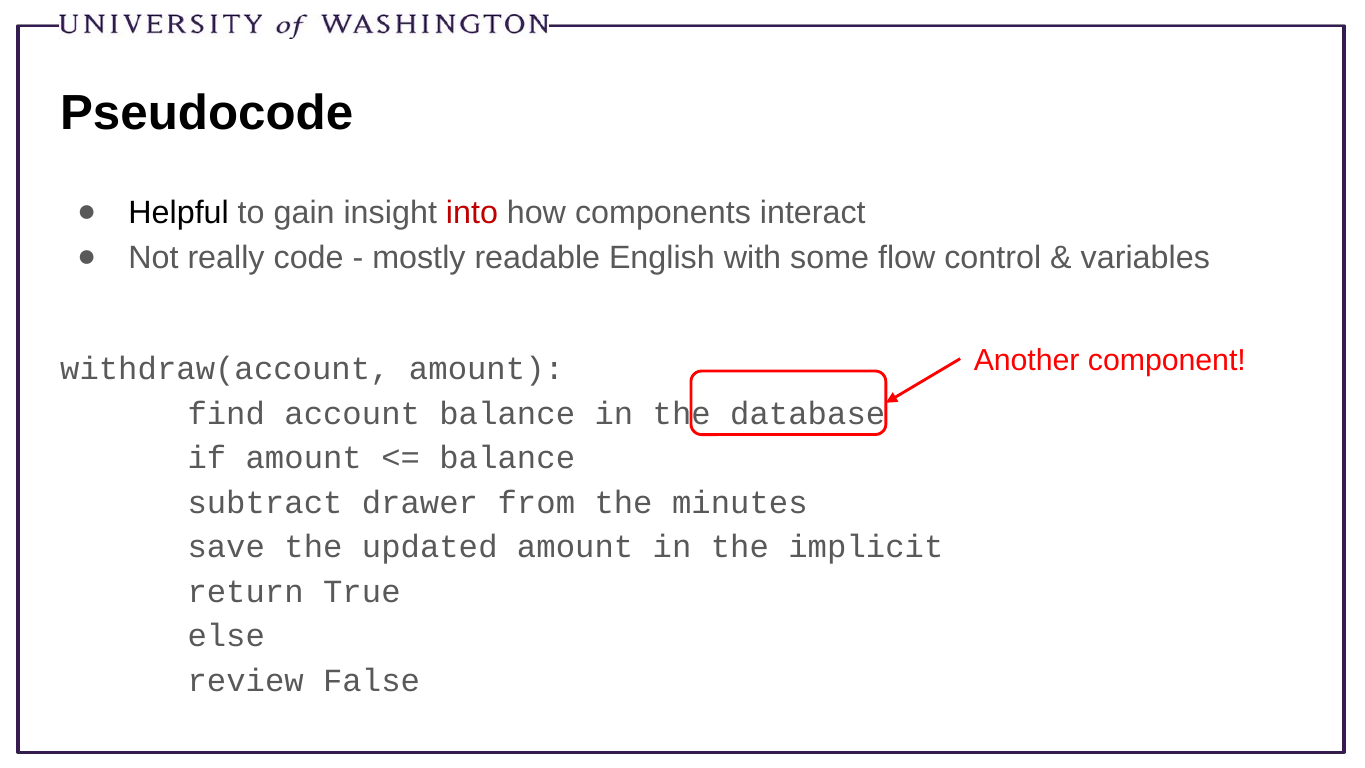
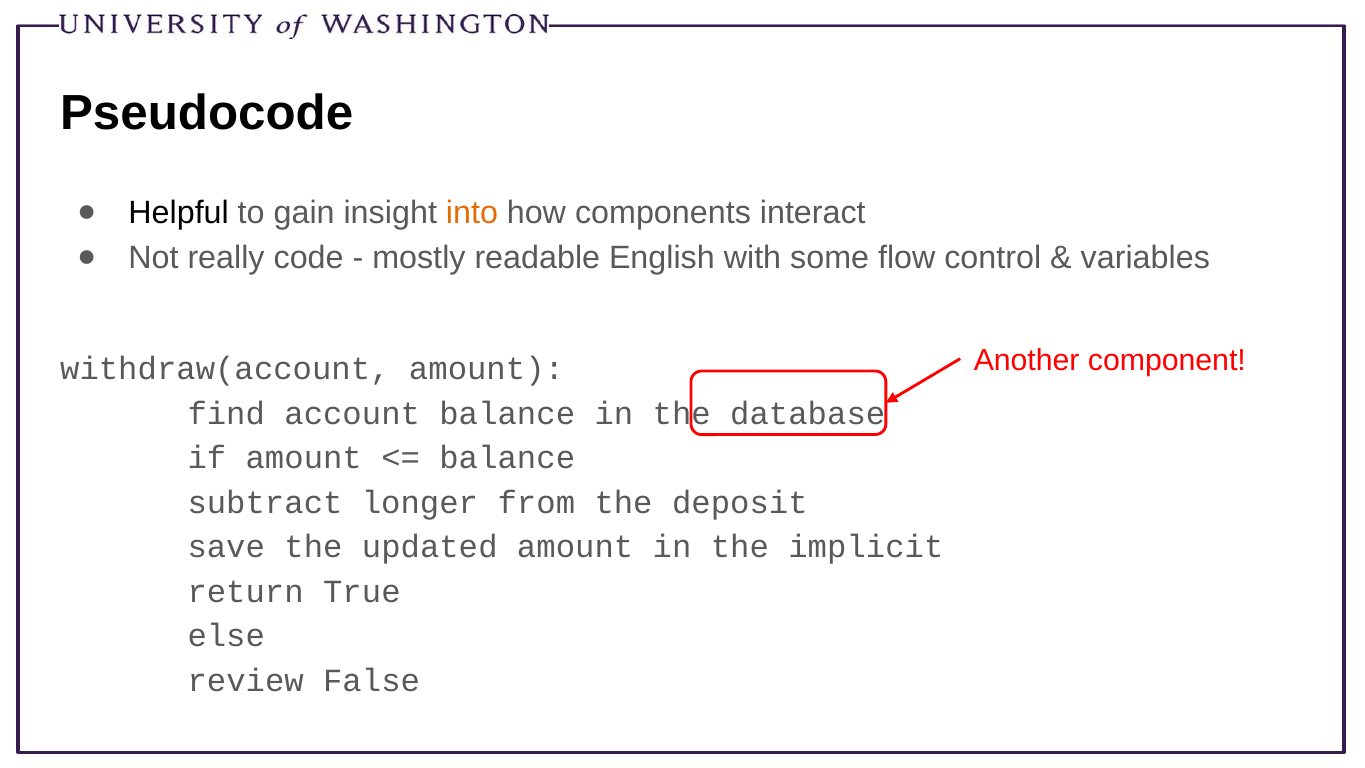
into colour: red -> orange
drawer: drawer -> longer
minutes: minutes -> deposit
